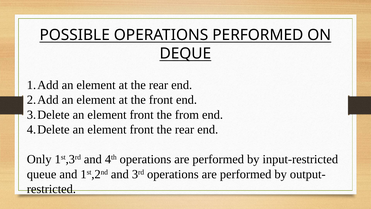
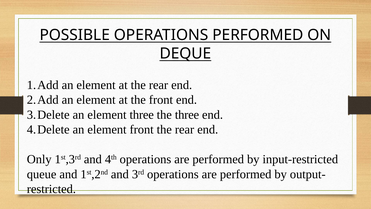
front at (142, 115): front -> three
the from: from -> three
